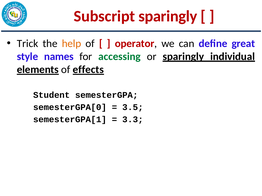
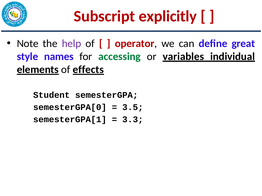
Subscript sparingly: sparingly -> explicitly
Trick: Trick -> Note
help colour: orange -> purple
or sparingly: sparingly -> variables
